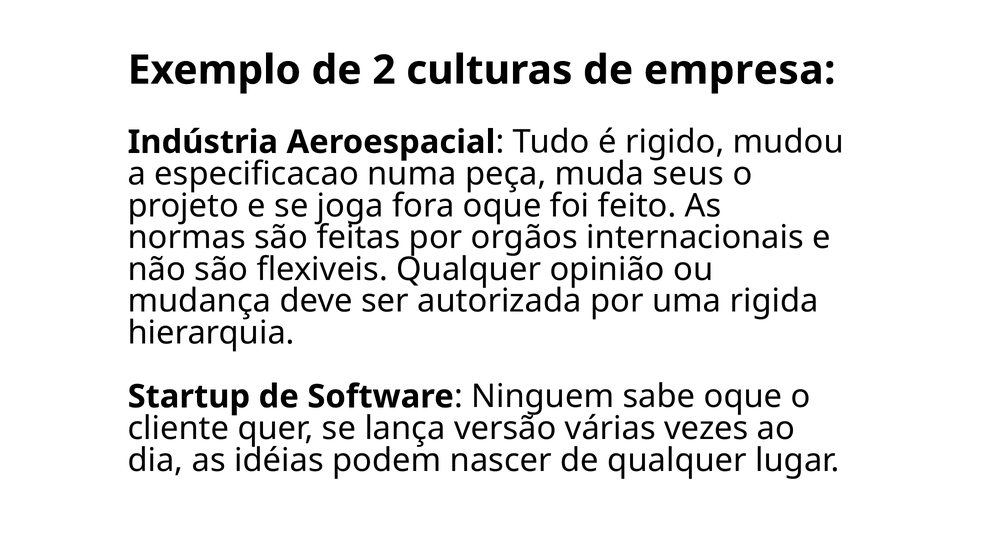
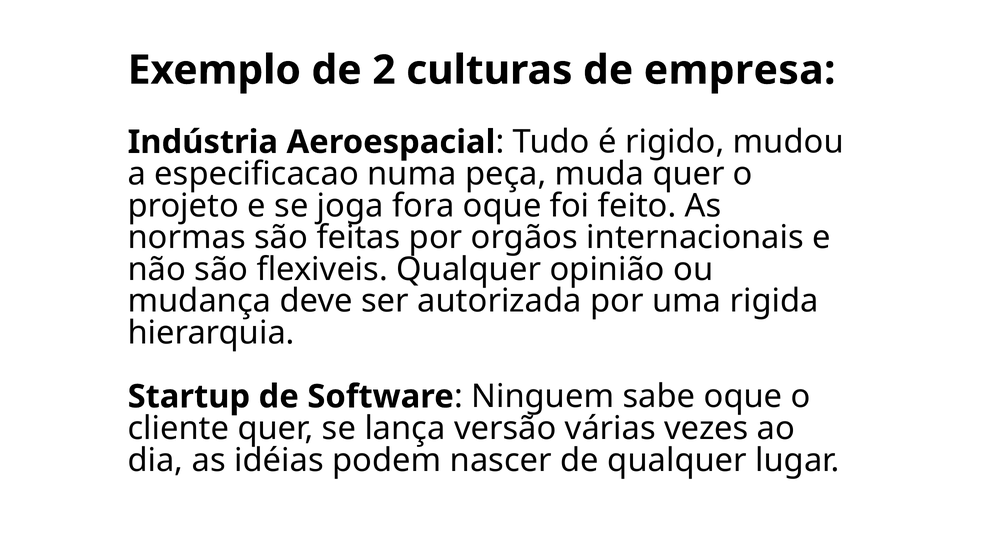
muda seus: seus -> quer
